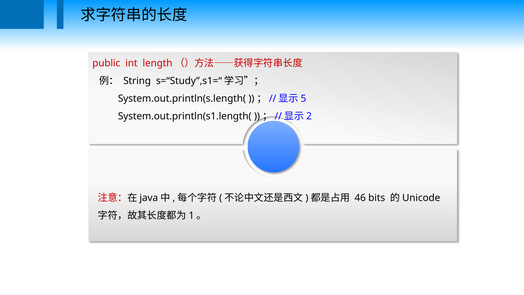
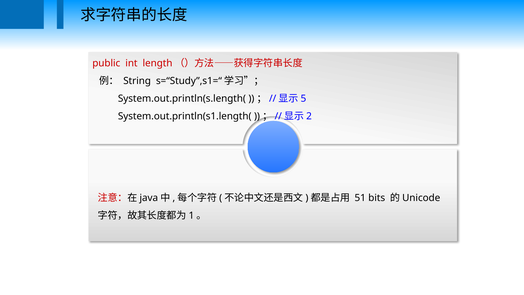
46: 46 -> 51
